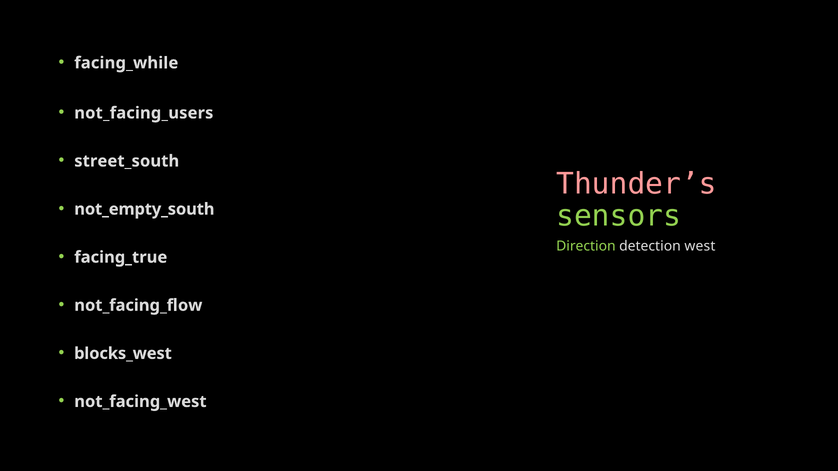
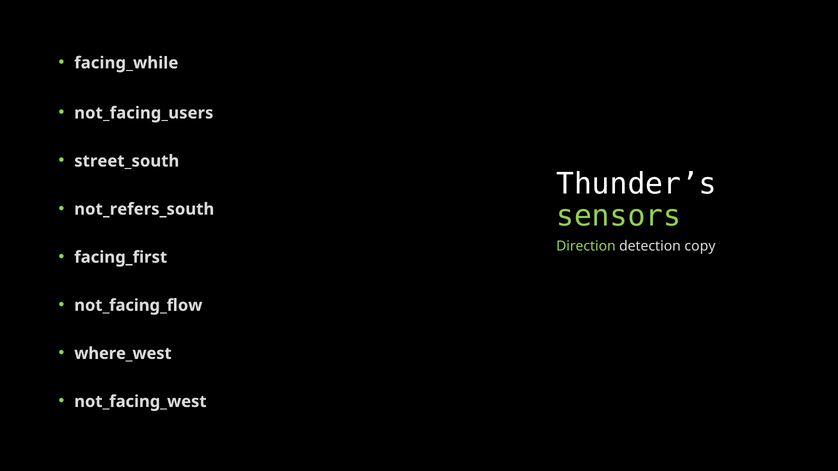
Thunder’s colour: pink -> white
not_empty_south: not_empty_south -> not_refers_south
west: west -> copy
facing_true: facing_true -> facing_first
blocks_west: blocks_west -> where_west
